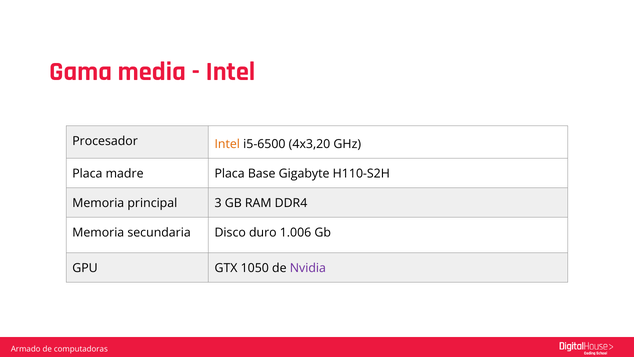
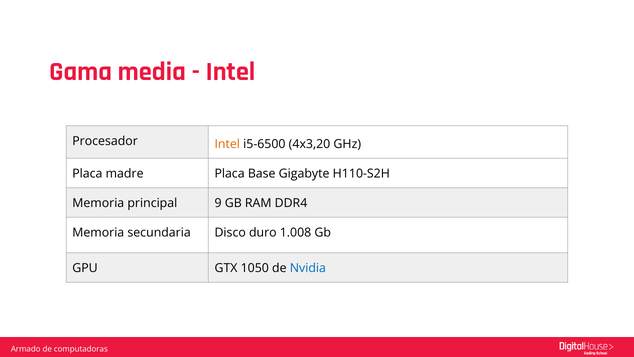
3: 3 -> 9
1.006: 1.006 -> 1.008
Nvidia colour: purple -> blue
